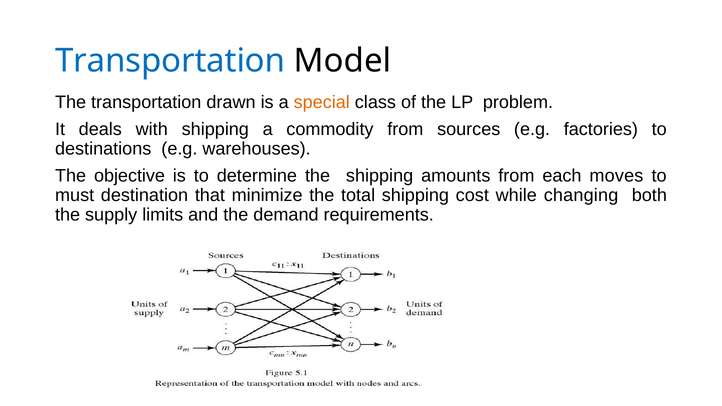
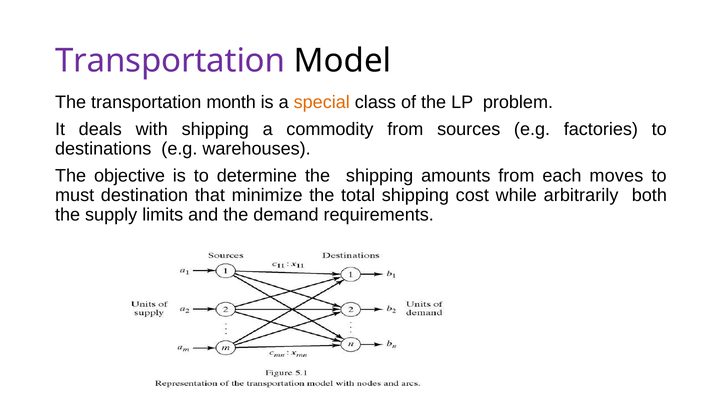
Transportation at (170, 61) colour: blue -> purple
drawn: drawn -> month
changing: changing -> arbitrarily
